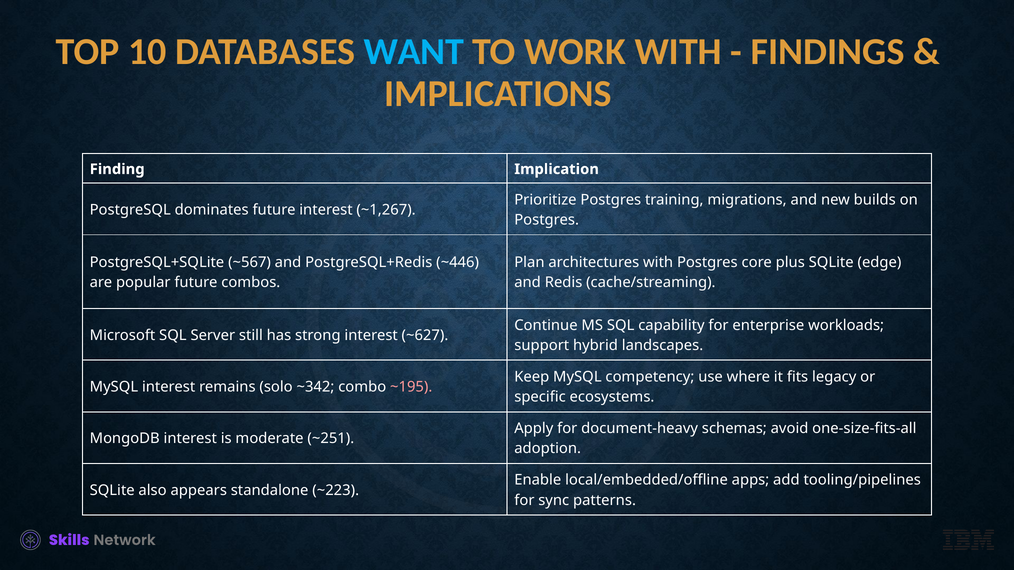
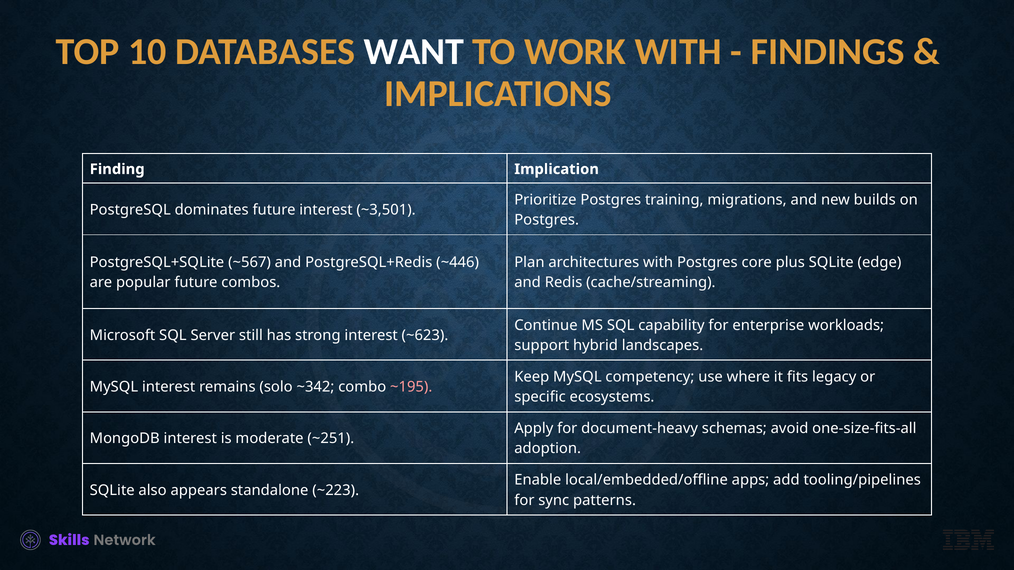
WANT colour: light blue -> white
~1,267: ~1,267 -> ~3,501
~627: ~627 -> ~623
